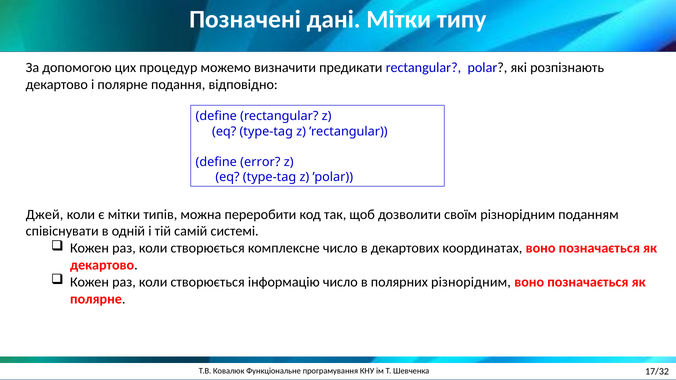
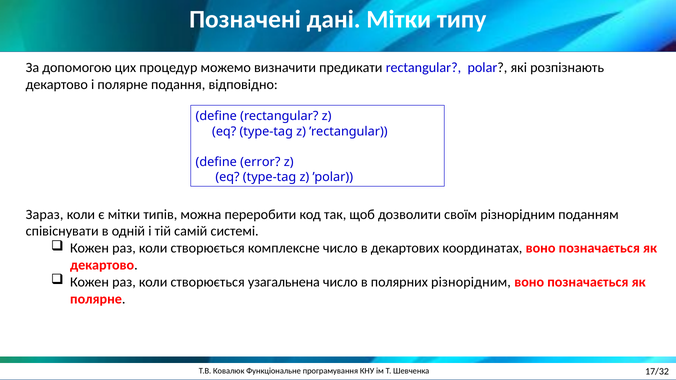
Джей: Джей -> Зараз
інформацію: інформацію -> узагальнена
